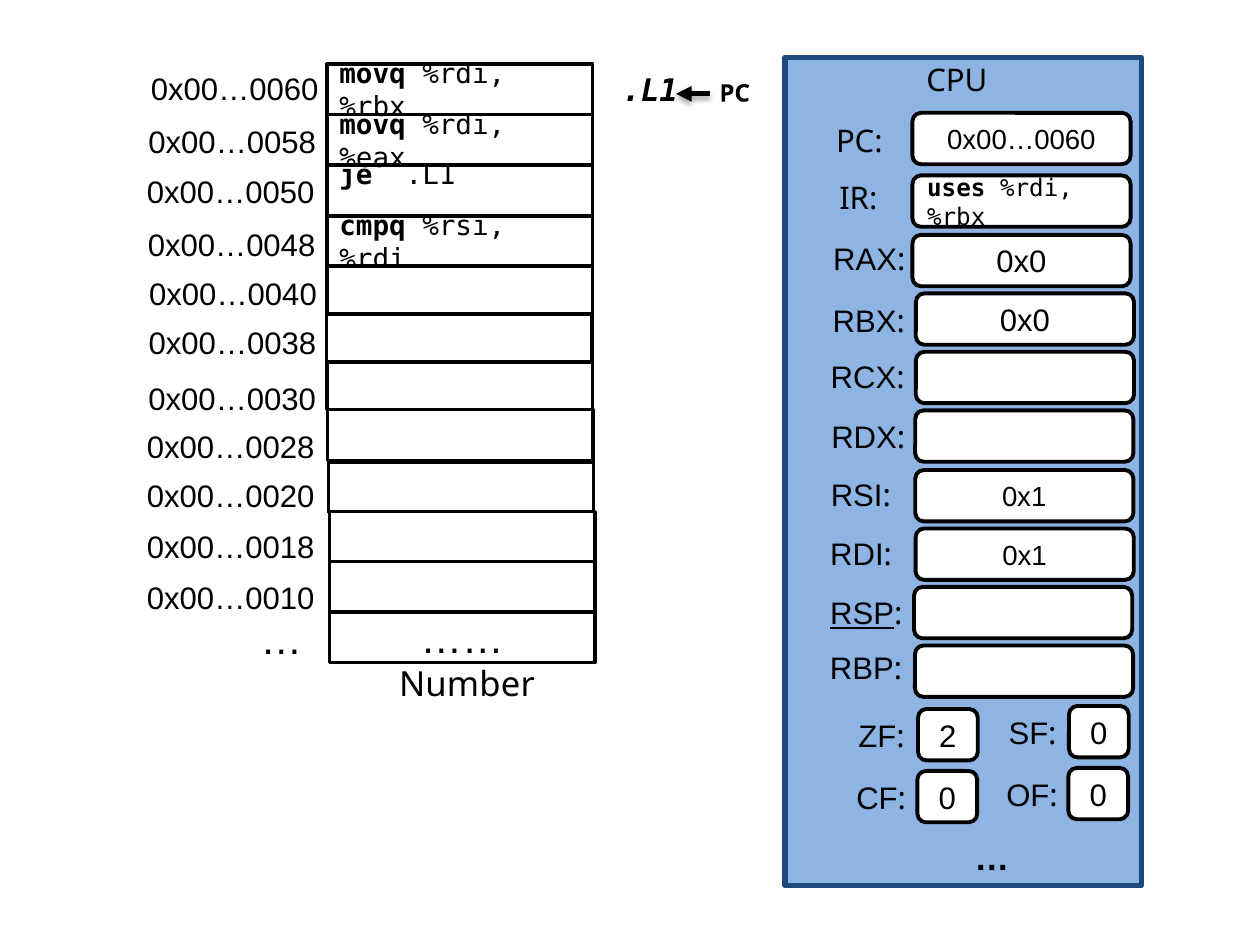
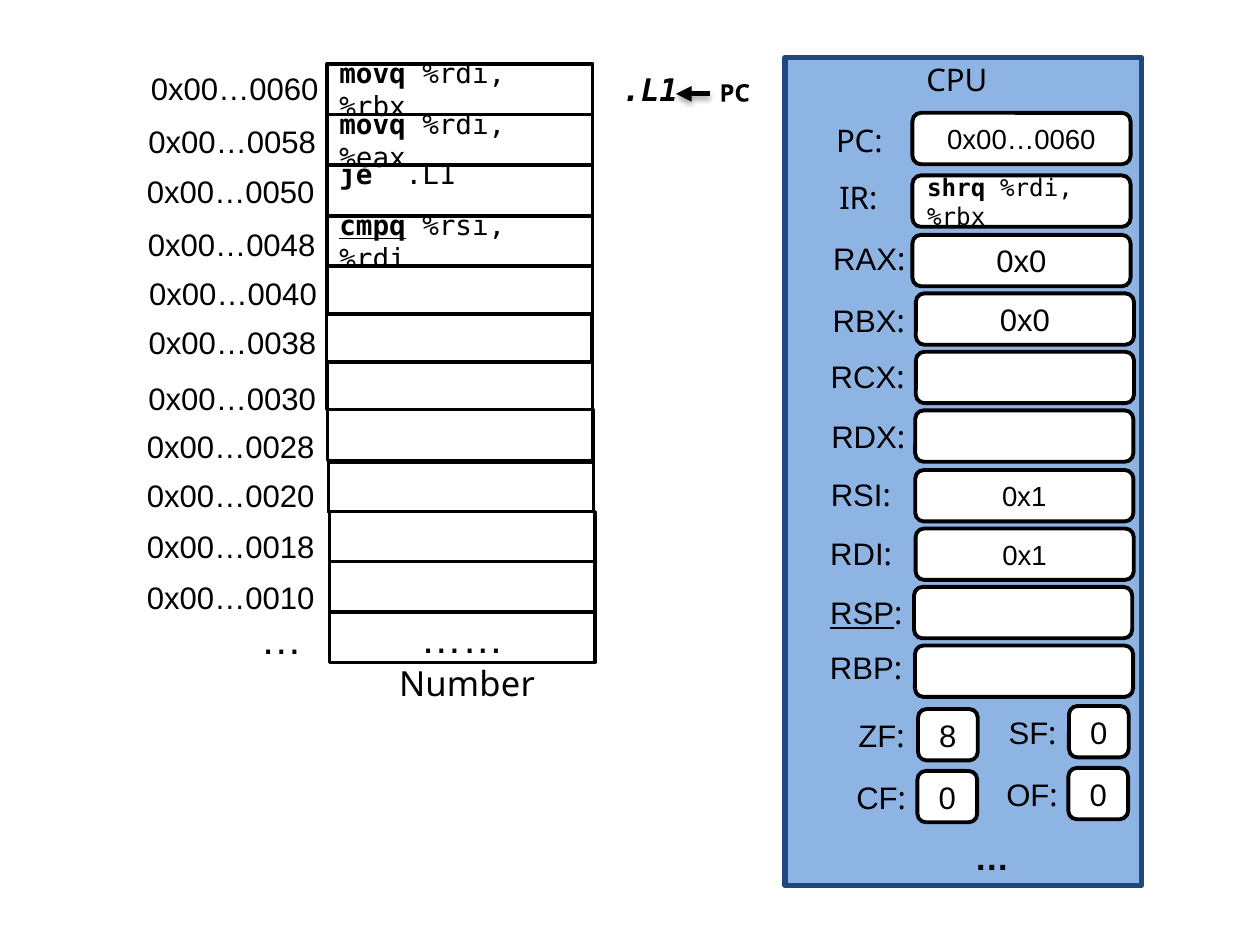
uses: uses -> shrq
cmpq underline: none -> present
2: 2 -> 8
